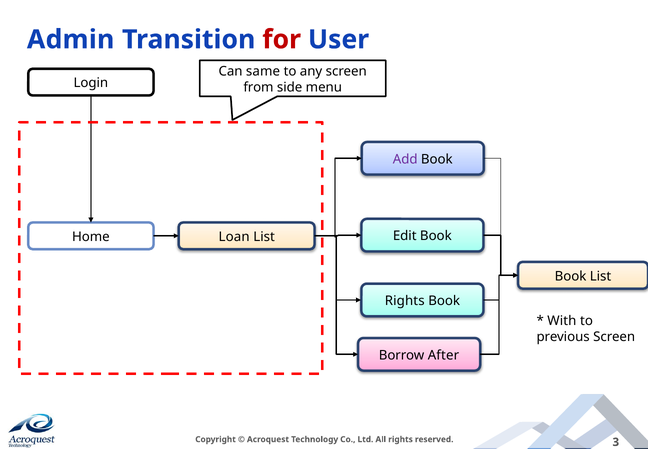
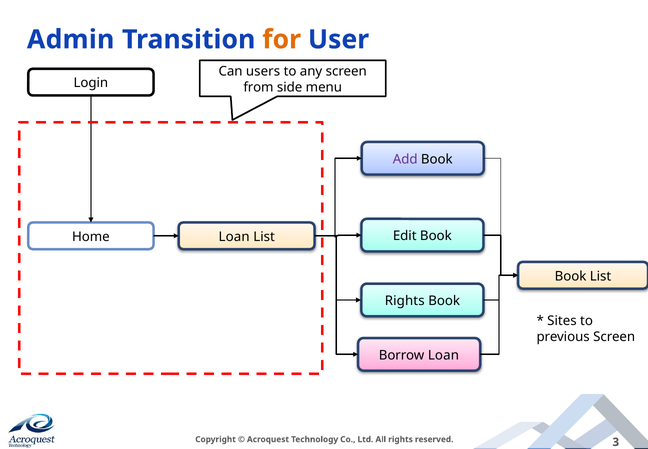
for colour: red -> orange
same: same -> users
With: With -> Sites
Borrow After: After -> Loan
